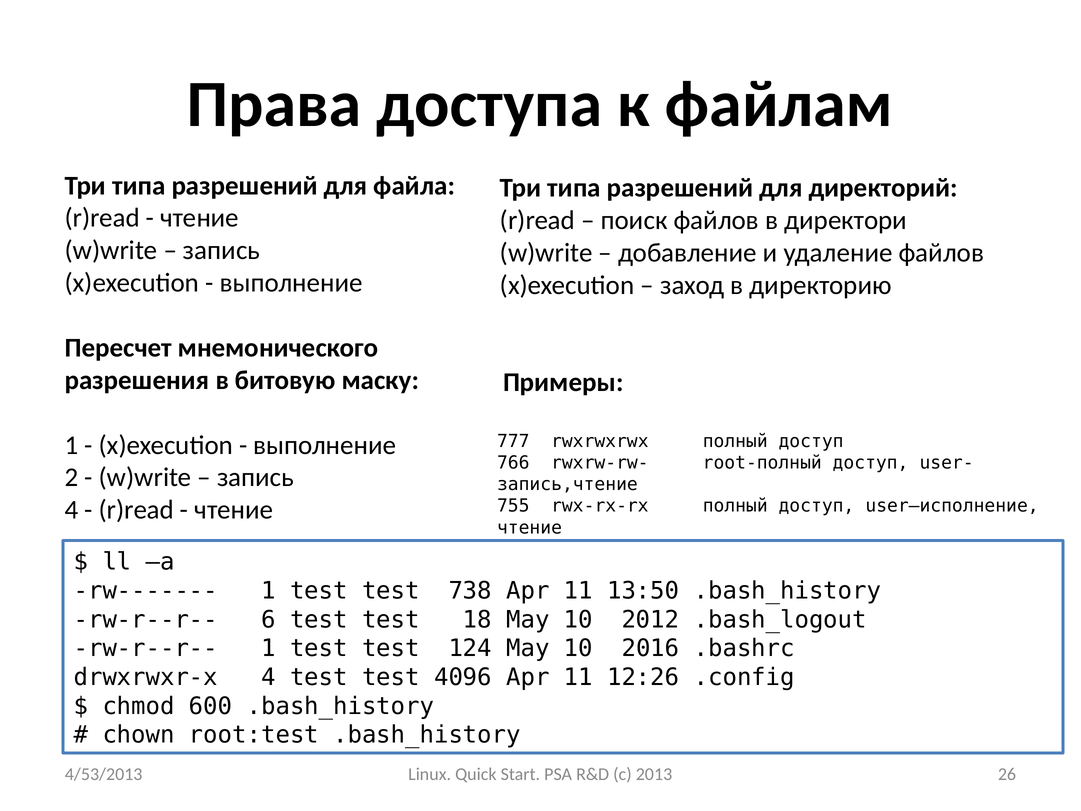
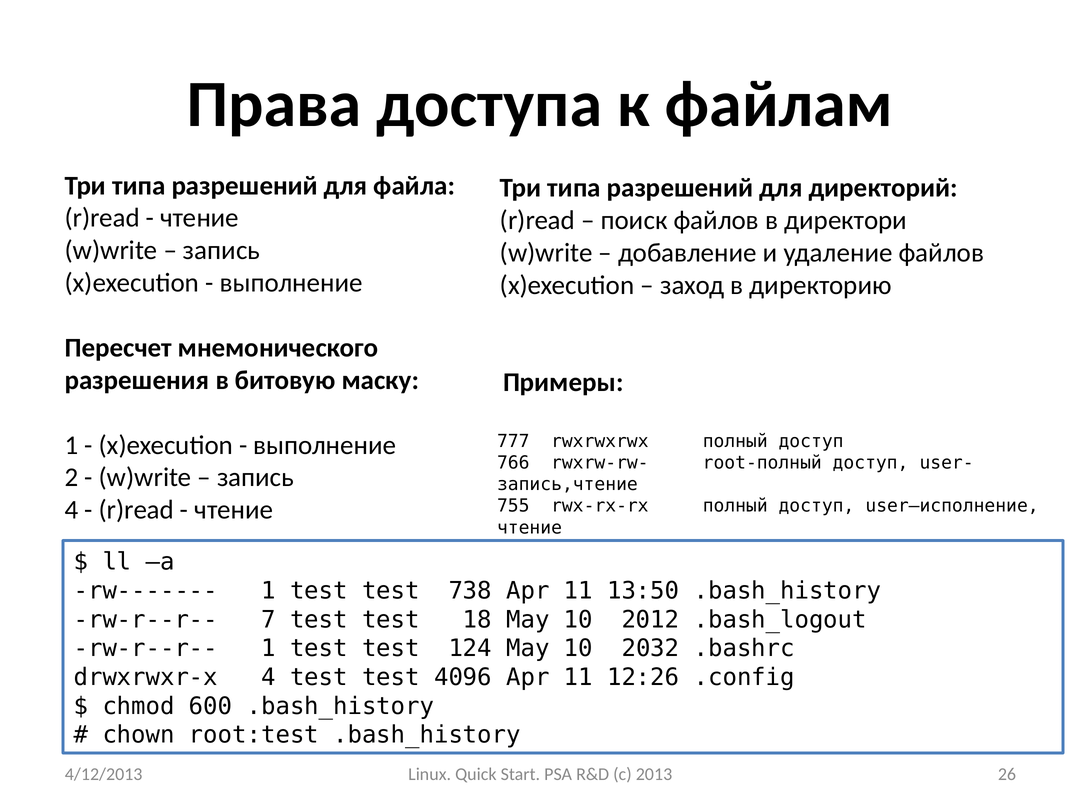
6: 6 -> 7
2016: 2016 -> 2032
4/53/2013: 4/53/2013 -> 4/12/2013
